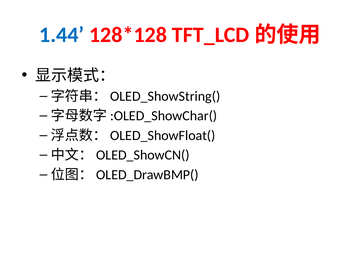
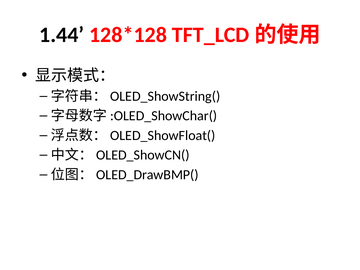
1.44 colour: blue -> black
